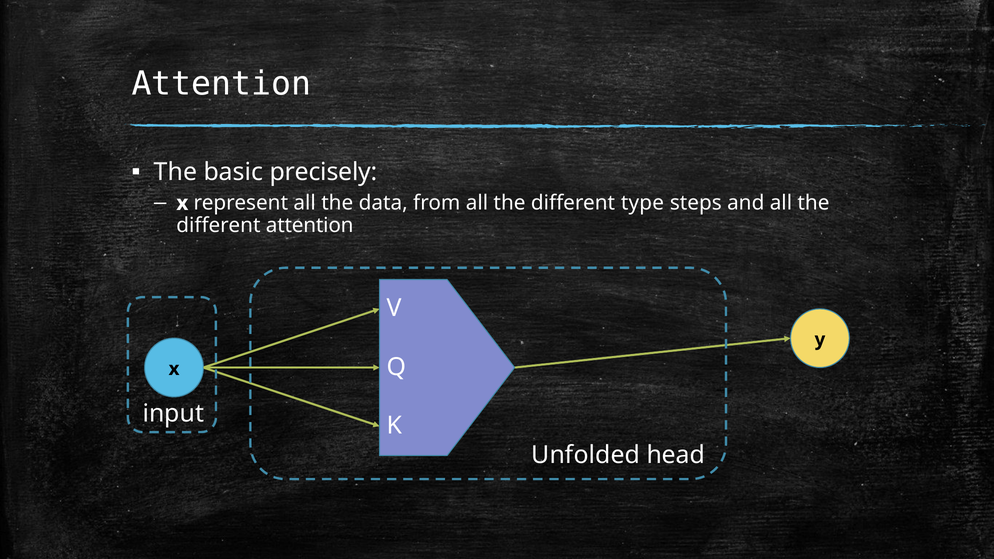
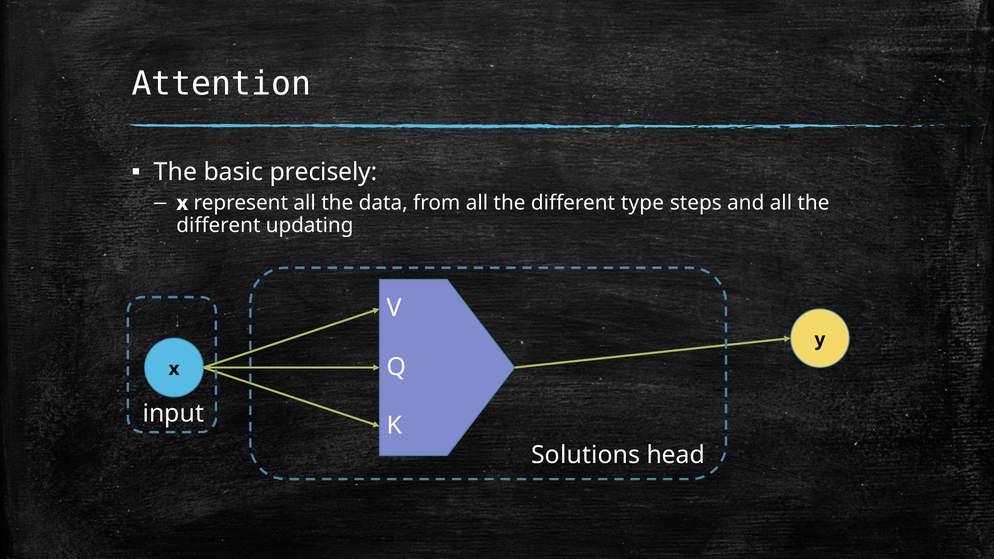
different attention: attention -> updating
Unfolded: Unfolded -> Solutions
